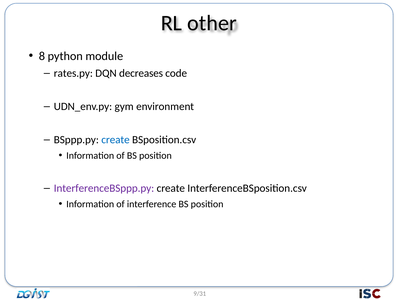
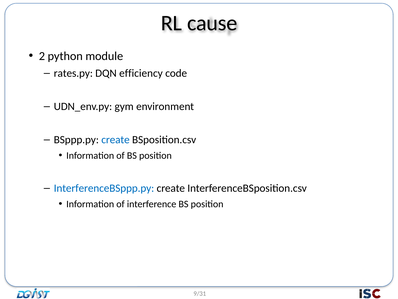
other: other -> cause
8: 8 -> 2
decreases: decreases -> efficiency
InterferenceBSppp.py colour: purple -> blue
